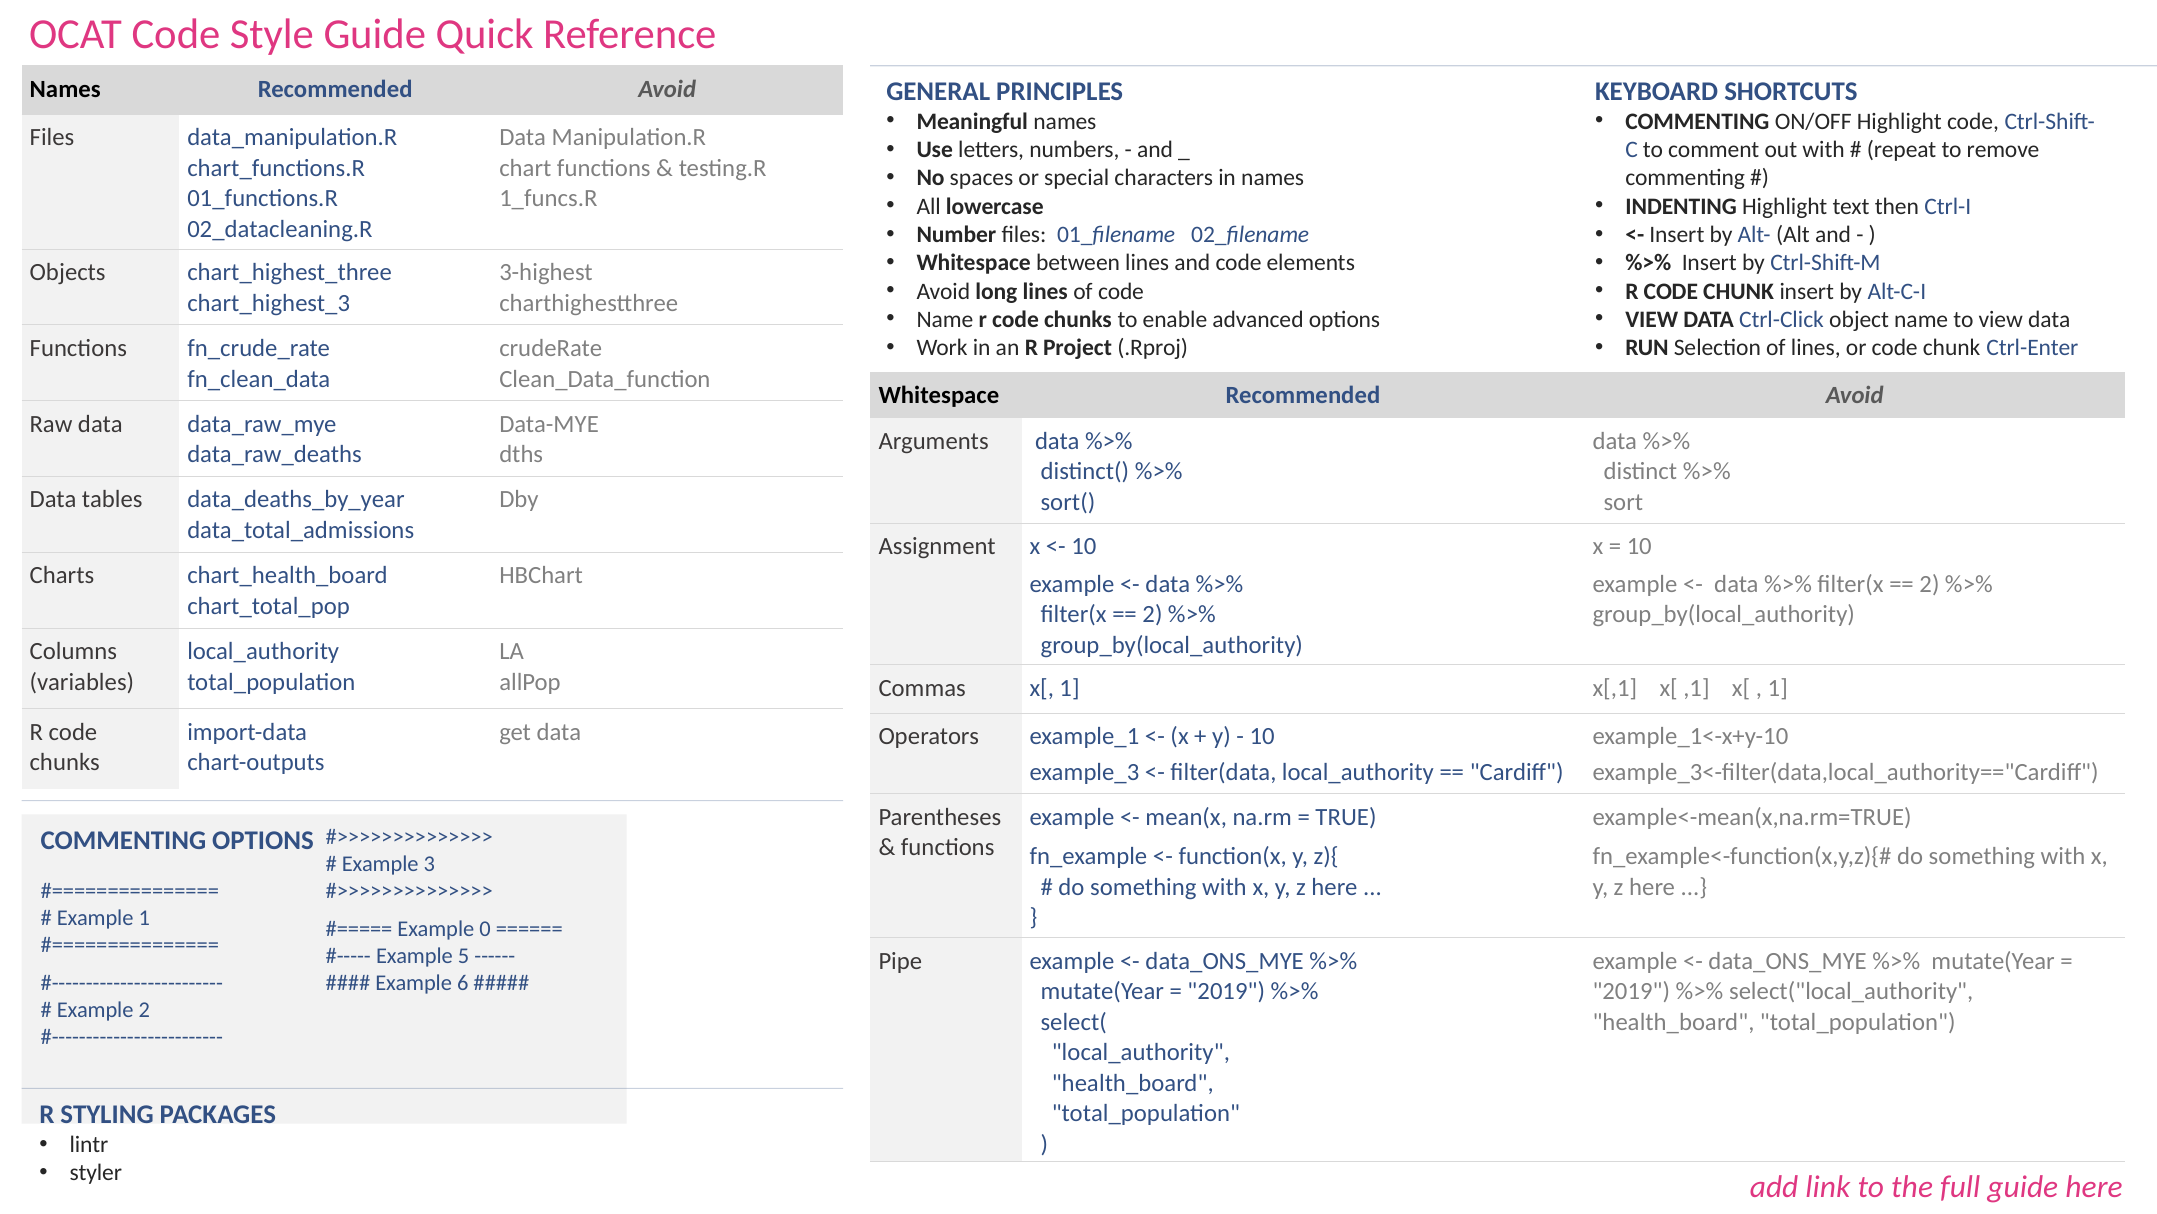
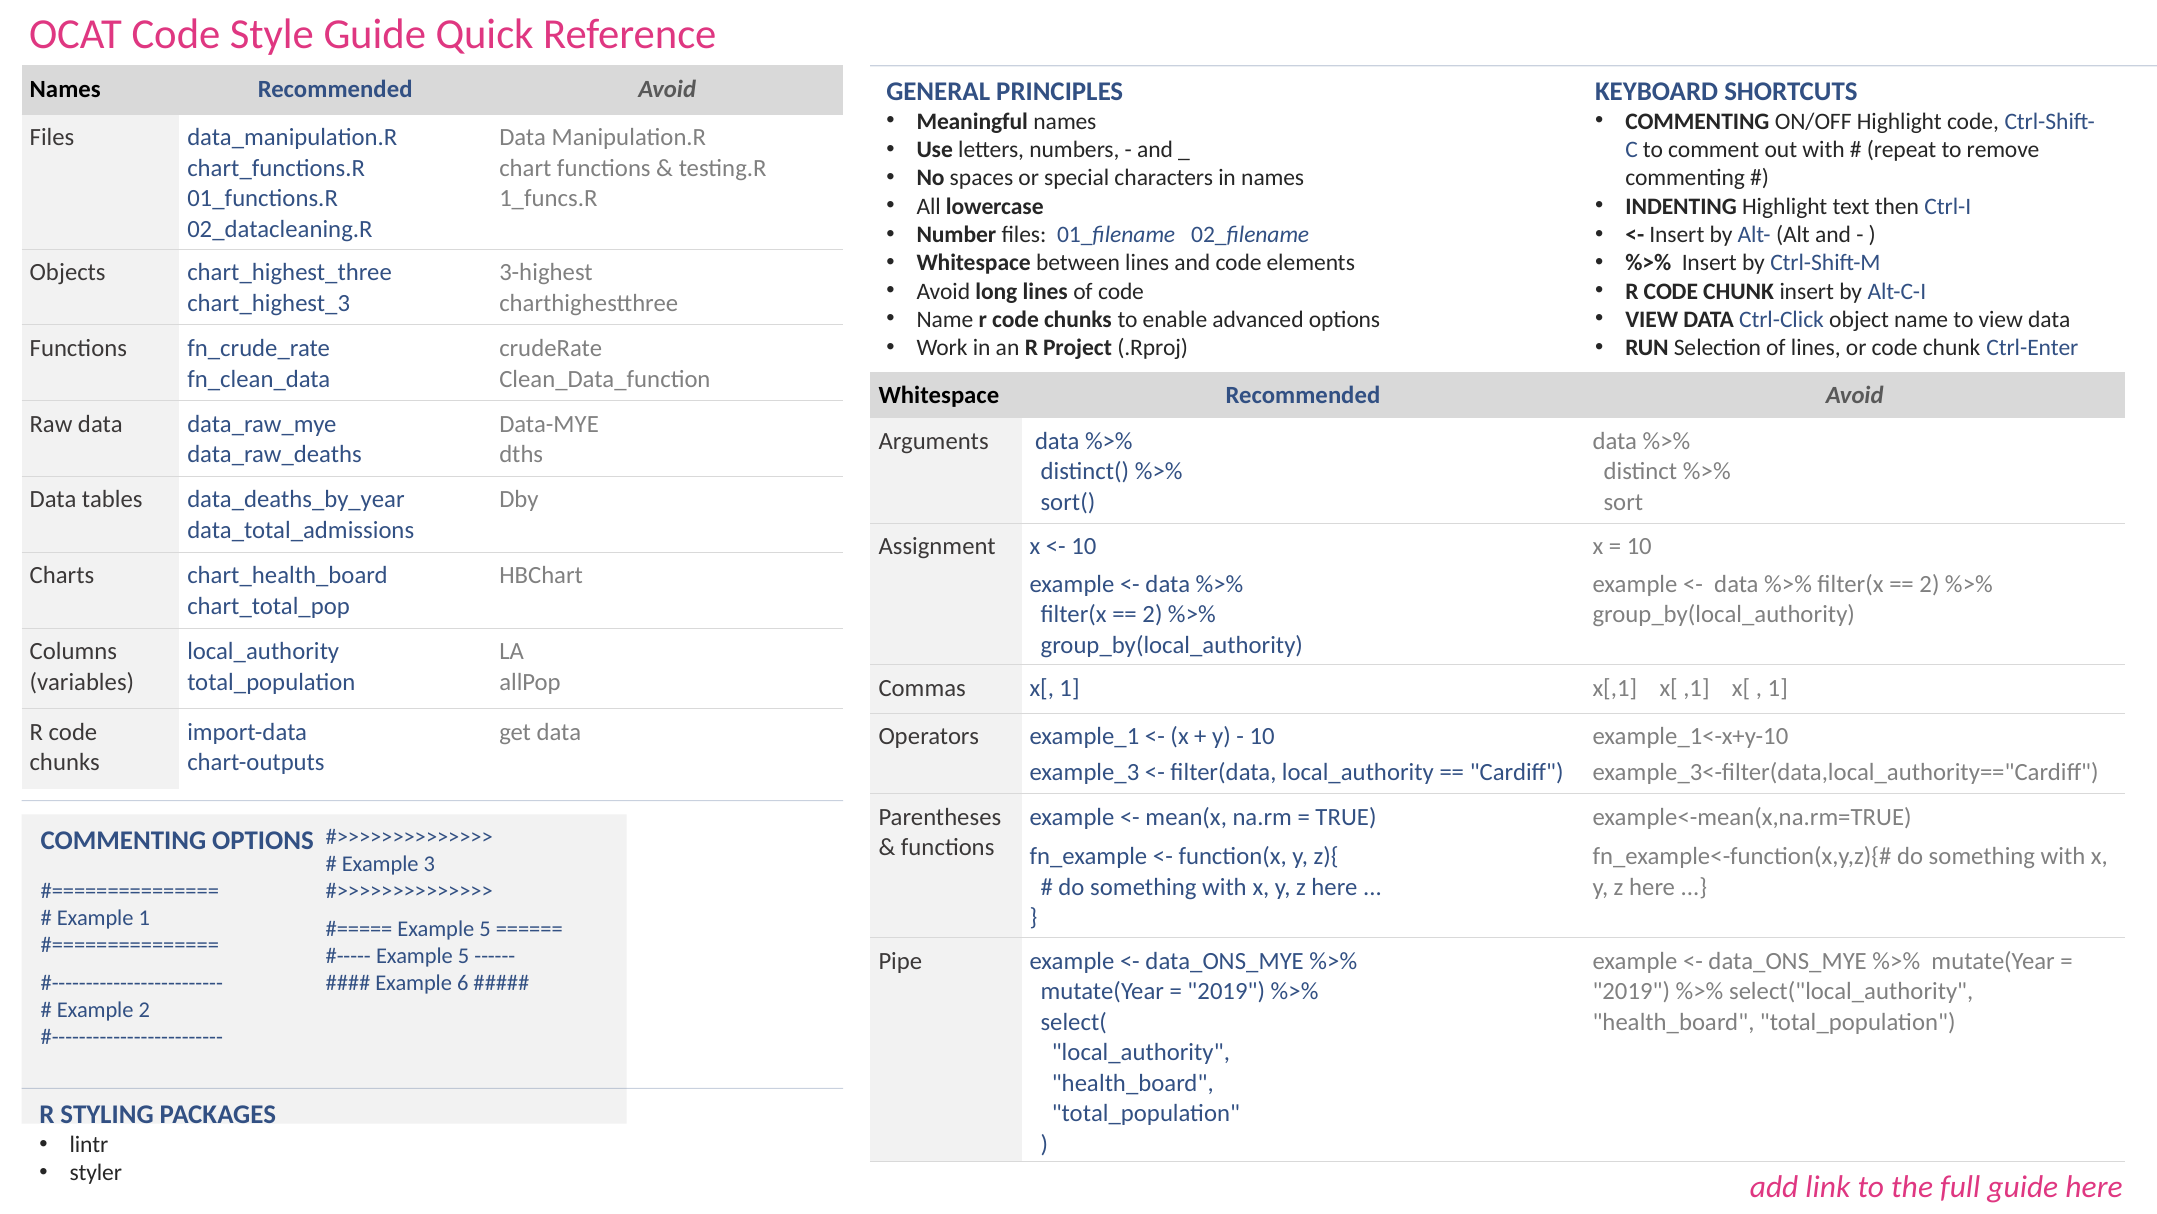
0 at (485, 929): 0 -> 5
